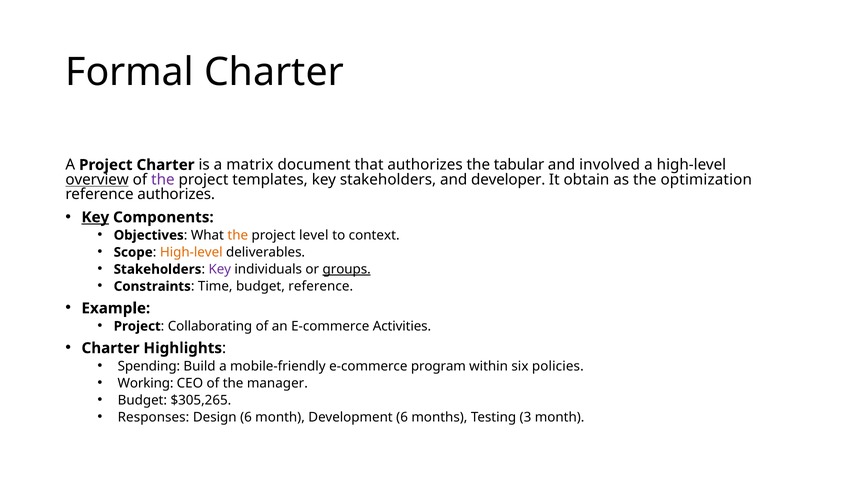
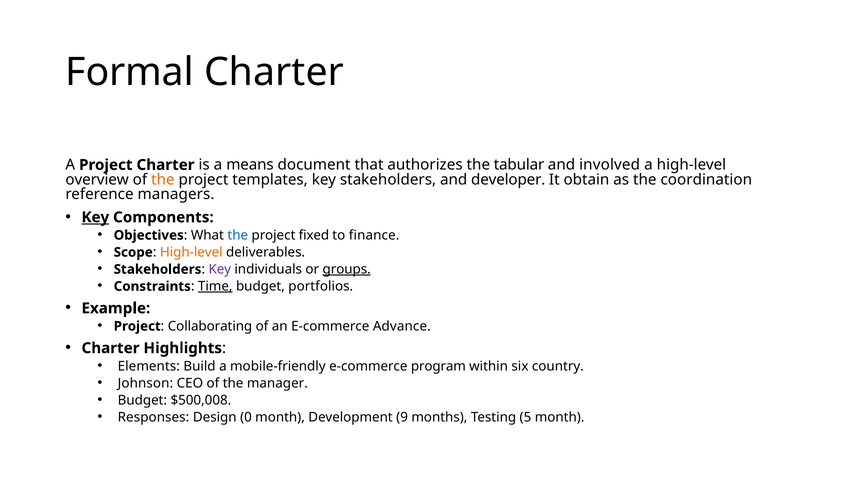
matrix: matrix -> means
overview underline: present -> none
the at (163, 180) colour: purple -> orange
optimization: optimization -> coordination
reference authorizes: authorizes -> managers
the at (238, 235) colour: orange -> blue
level: level -> fixed
context: context -> finance
Time underline: none -> present
budget reference: reference -> portfolios
Activities: Activities -> Advance
Spending: Spending -> Elements
policies: policies -> country
Working: Working -> Johnson
$305,265: $305,265 -> $500,008
Design 6: 6 -> 0
Development 6: 6 -> 9
3: 3 -> 5
